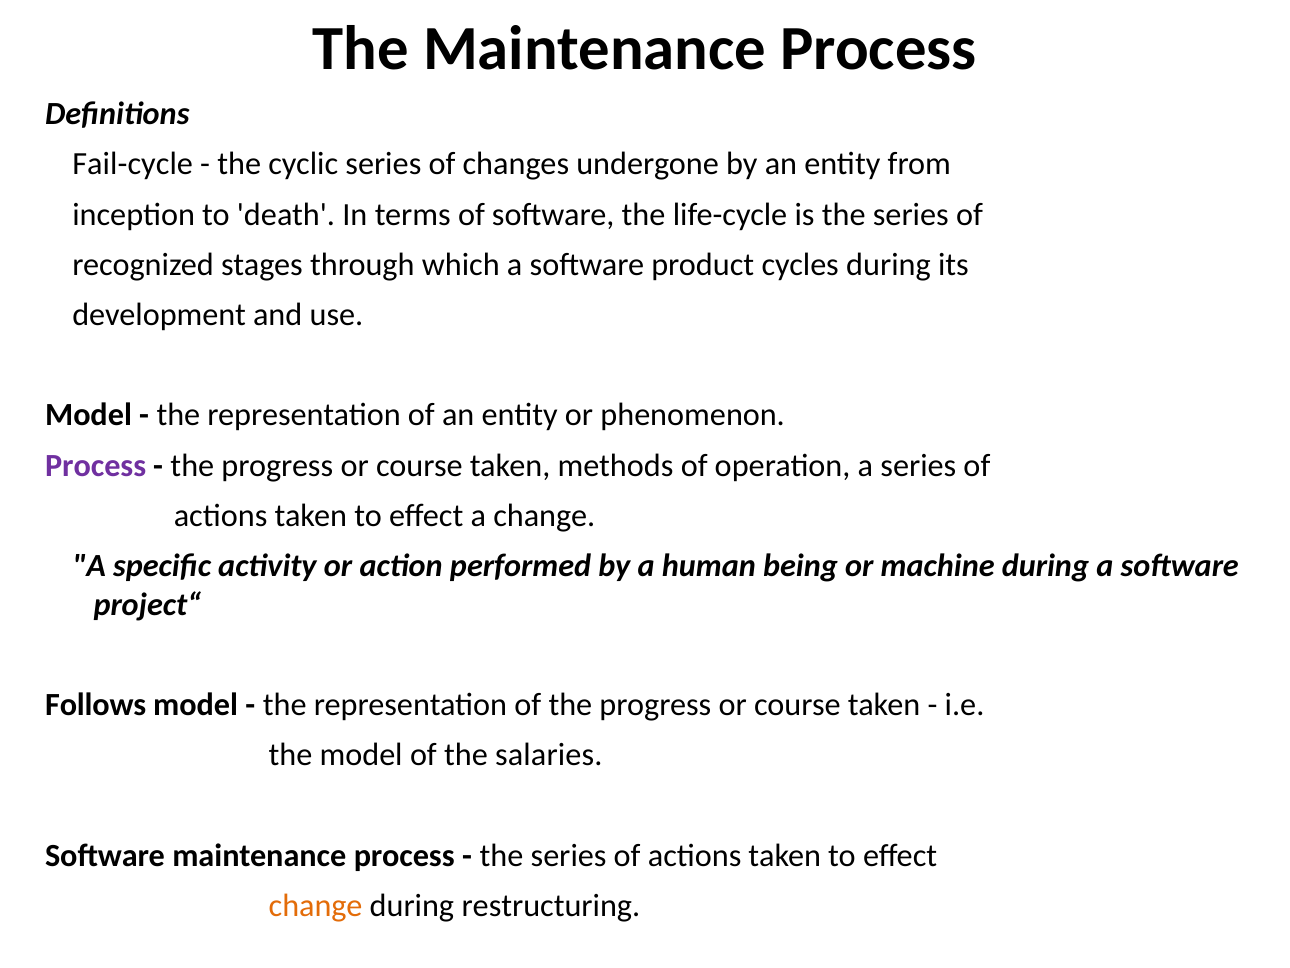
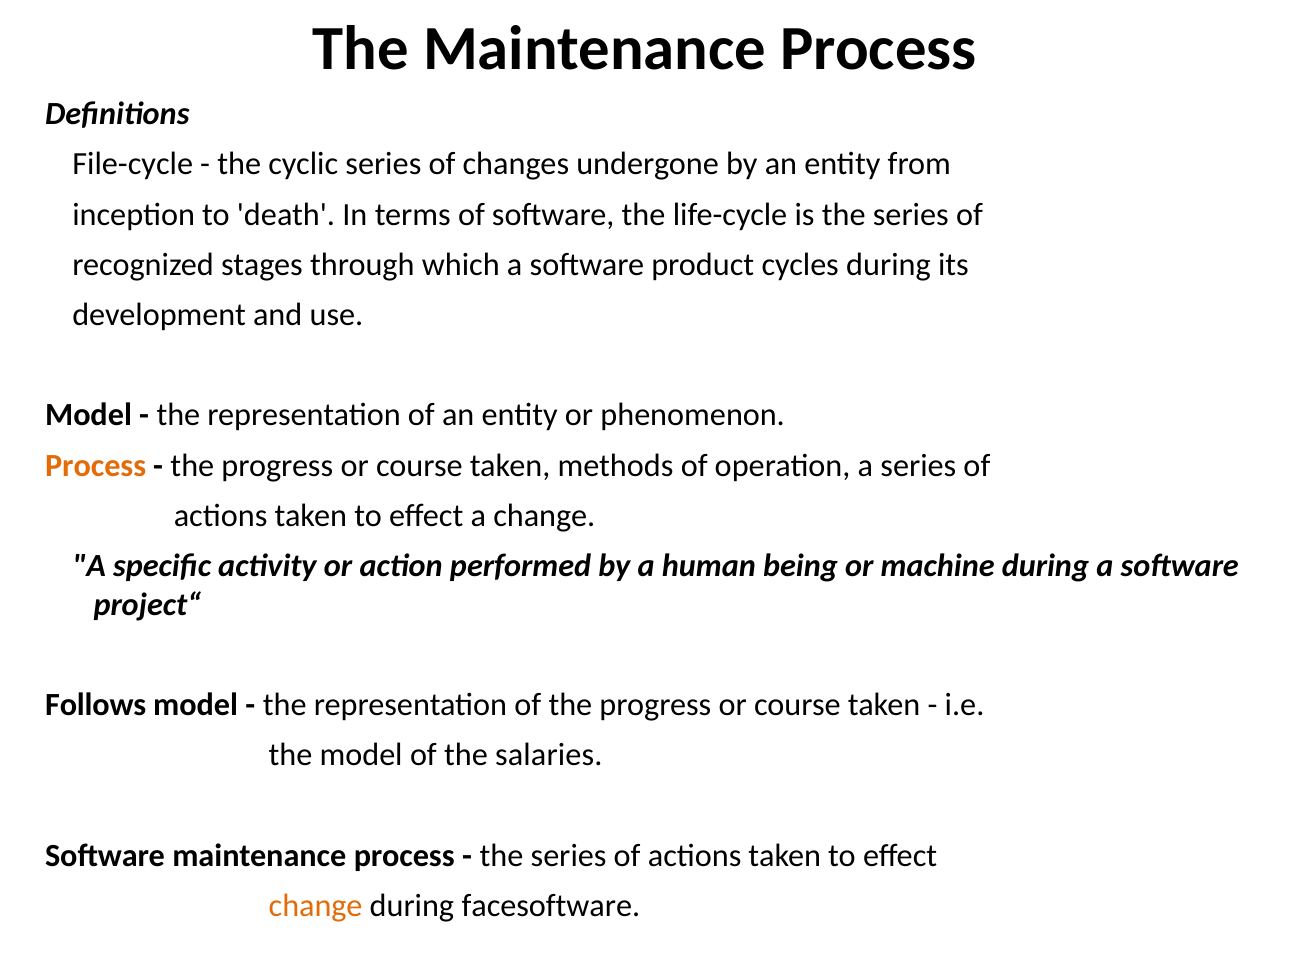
Fail-cycle: Fail-cycle -> File-cycle
Process at (96, 465) colour: purple -> orange
restructuring: restructuring -> facesoftware
